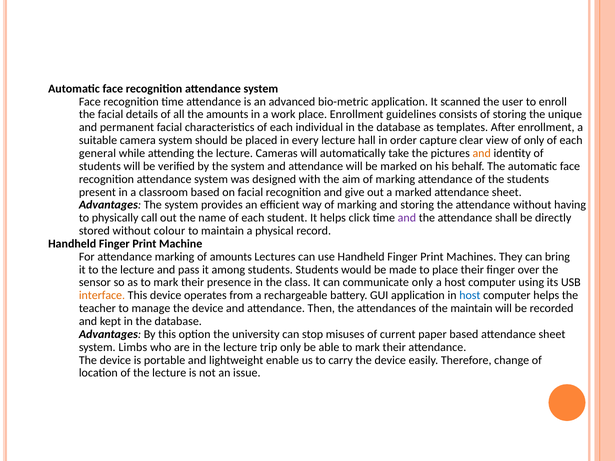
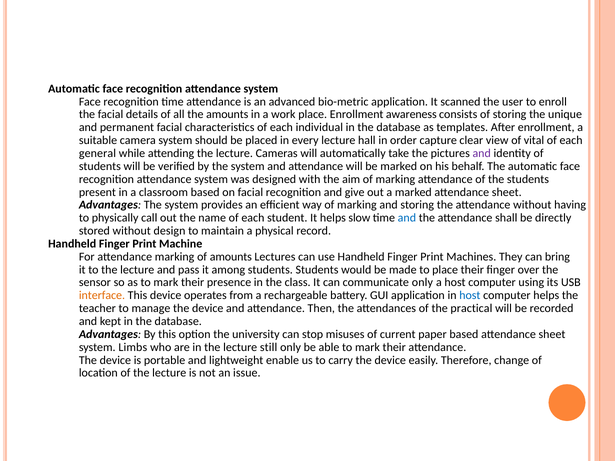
guidelines: guidelines -> awareness
of only: only -> vital
and at (482, 153) colour: orange -> purple
click: click -> slow
and at (407, 218) colour: purple -> blue
colour: colour -> design
the maintain: maintain -> practical
trip: trip -> still
